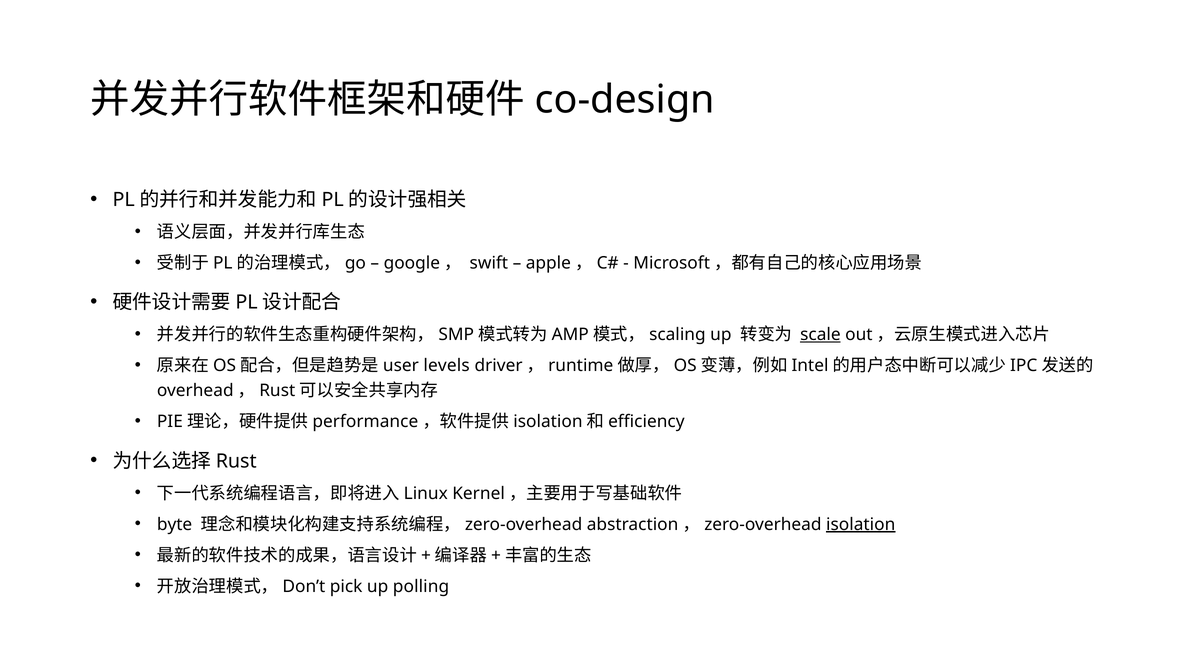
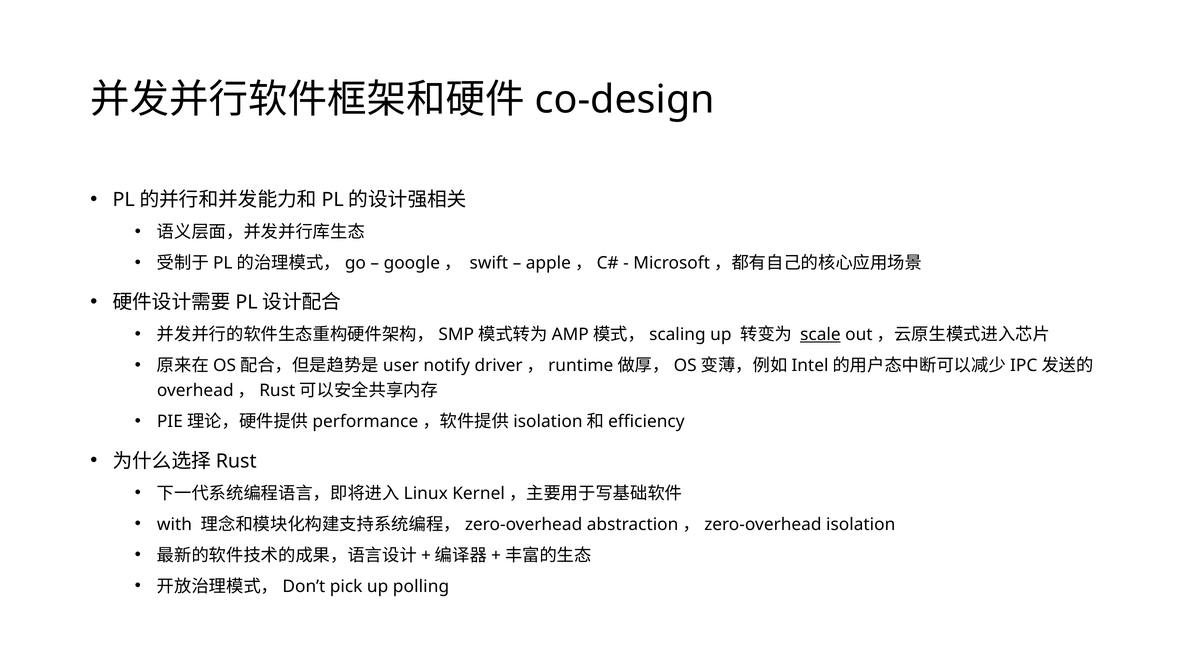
levels: levels -> notify
byte: byte -> with
isolation underline: present -> none
